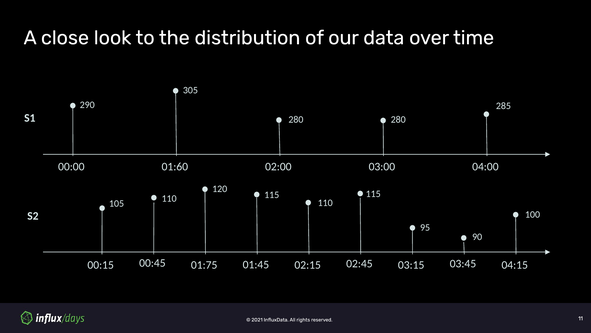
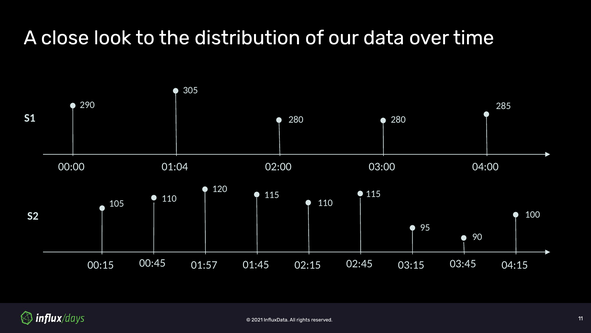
01:60: 01:60 -> 01:04
01:75: 01:75 -> 01:57
